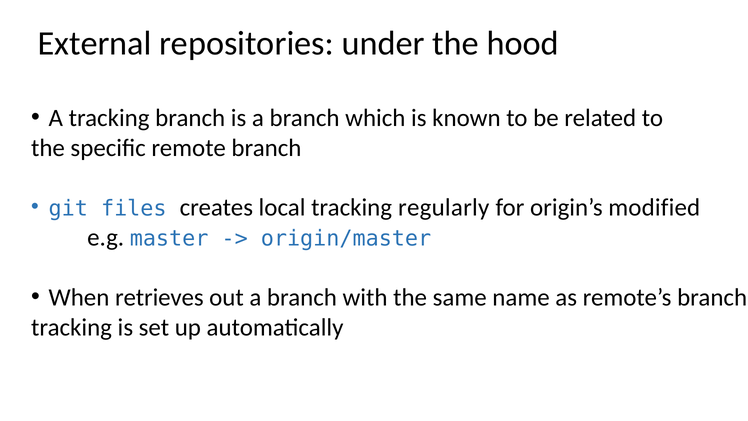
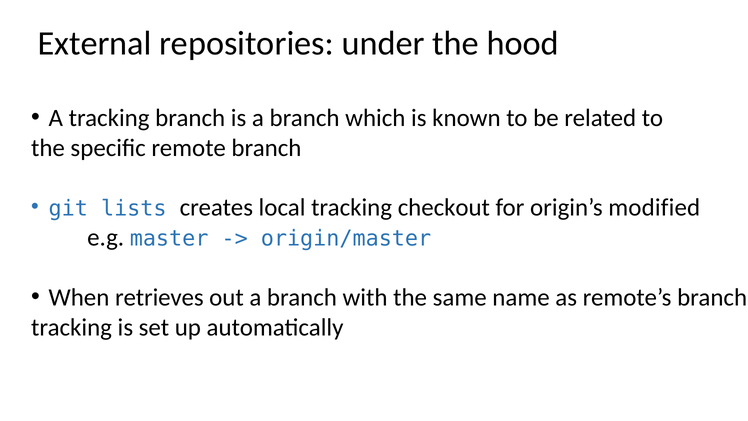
files: files -> lists
regularly: regularly -> checkout
